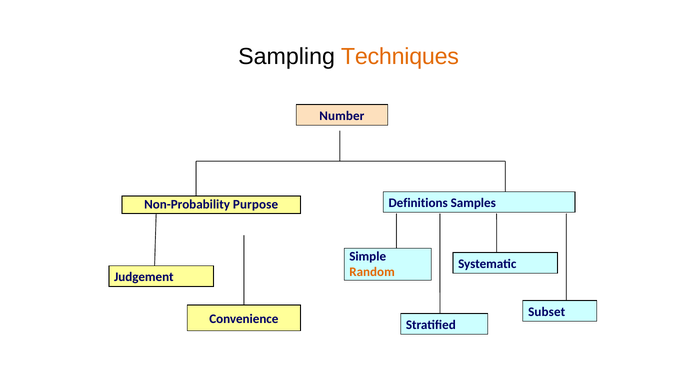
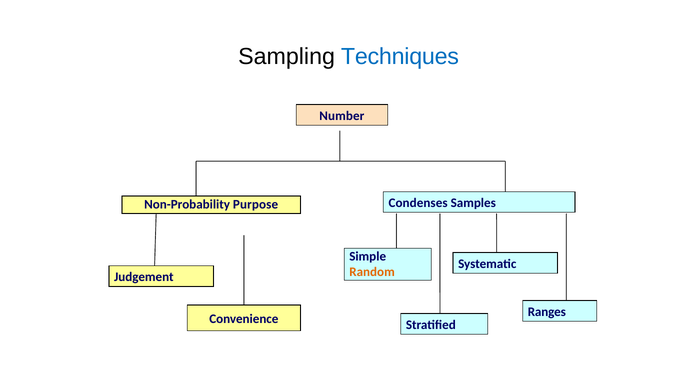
Techniques colour: orange -> blue
Definitions: Definitions -> Condenses
Subset: Subset -> Ranges
